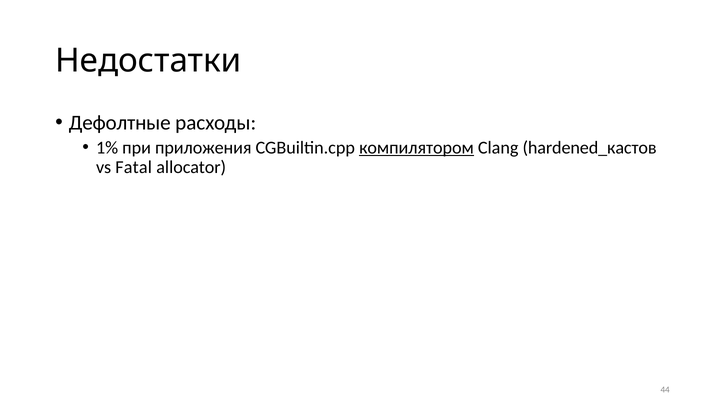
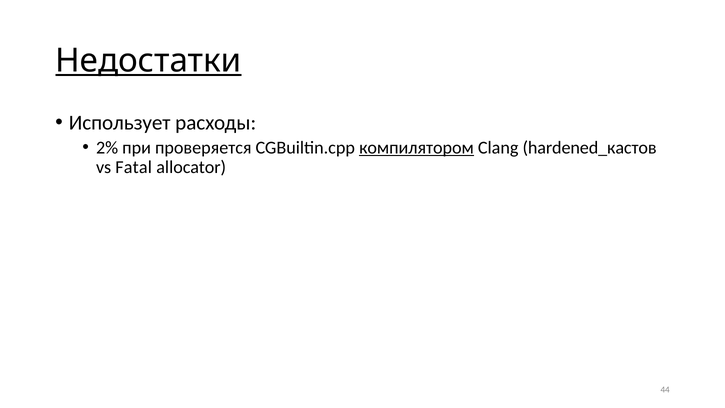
Недостатки underline: none -> present
Дефолтные: Дефолтные -> Использует
1%: 1% -> 2%
приложения: приложения -> проверяется
